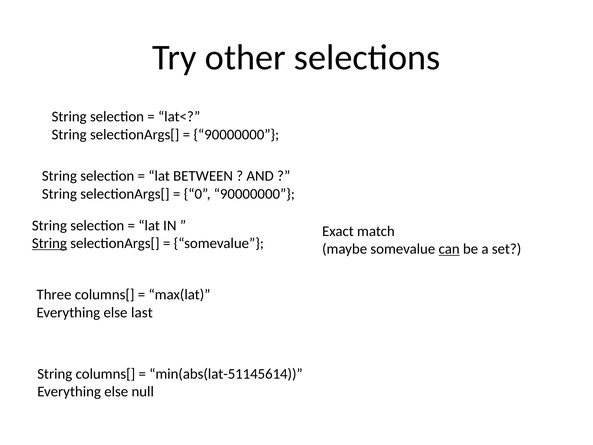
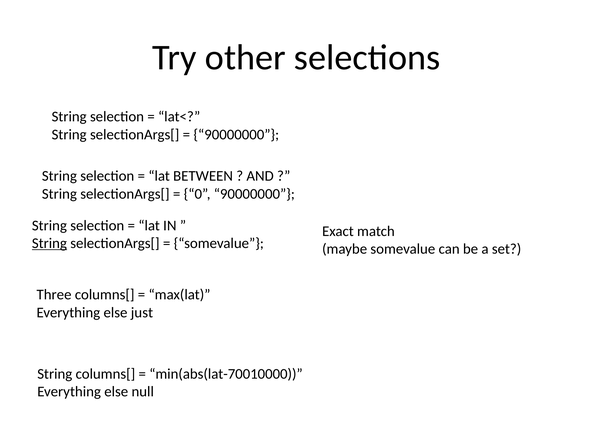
can underline: present -> none
last: last -> just
min(abs(lat-51145614: min(abs(lat-51145614 -> min(abs(lat-70010000
